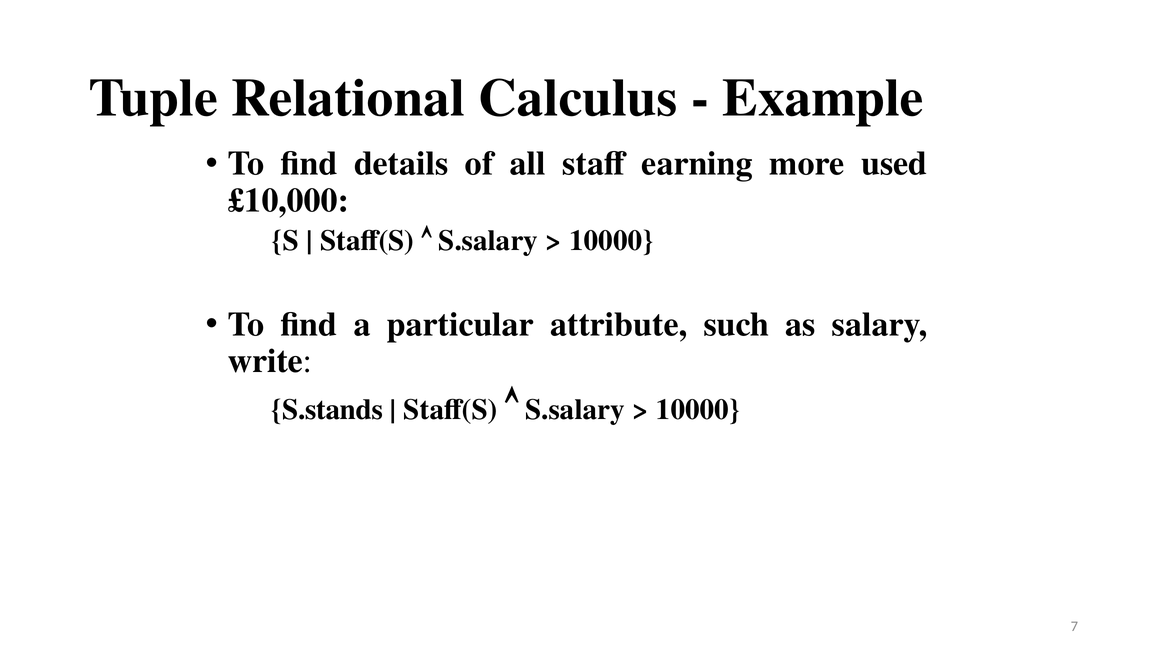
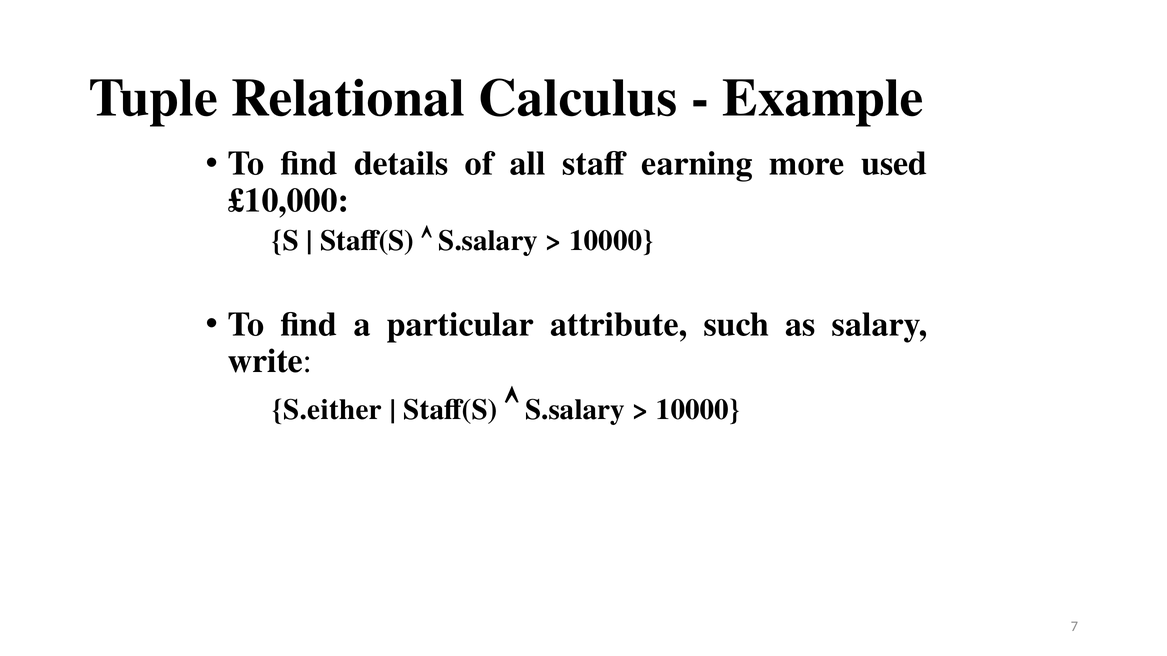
S.stands: S.stands -> S.either
